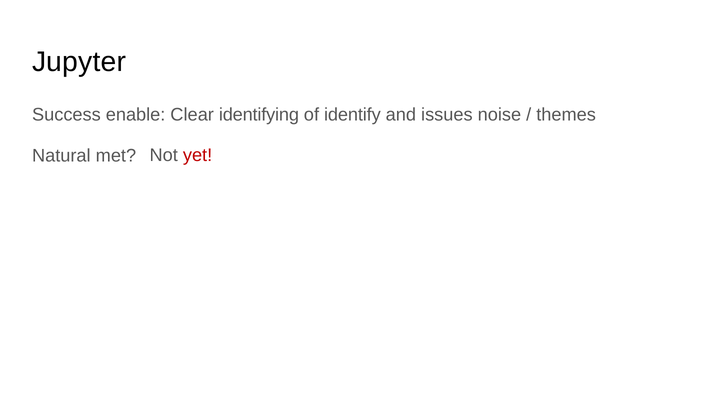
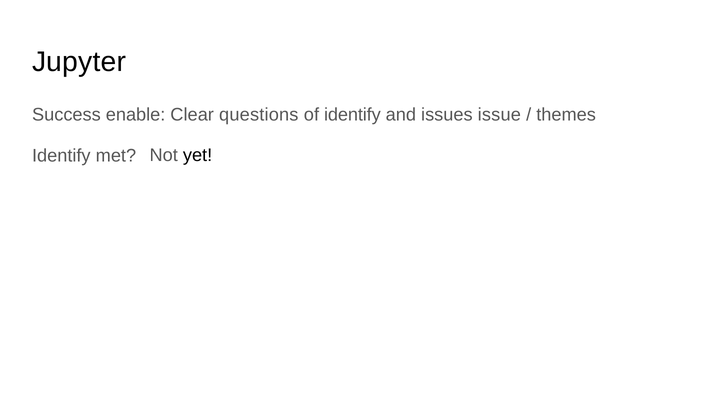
identifying: identifying -> questions
noise: noise -> issue
Natural at (61, 156): Natural -> Identify
yet colour: red -> black
